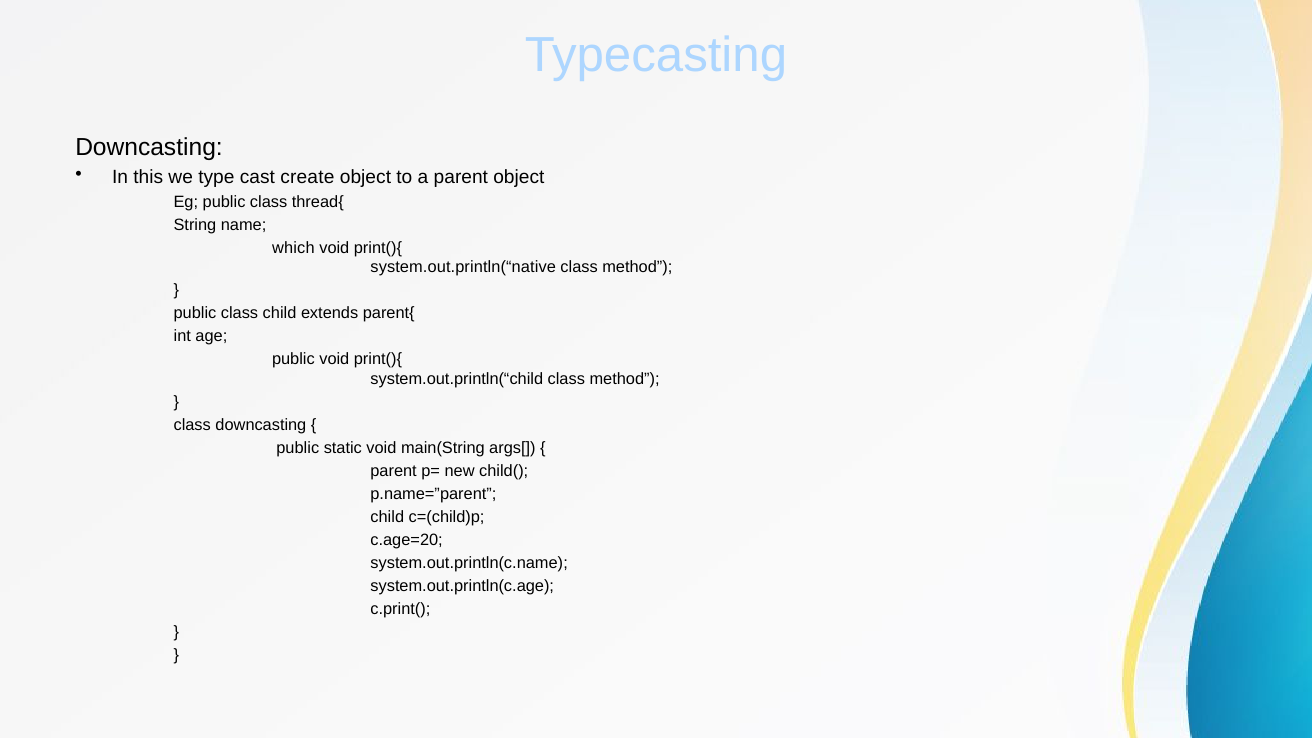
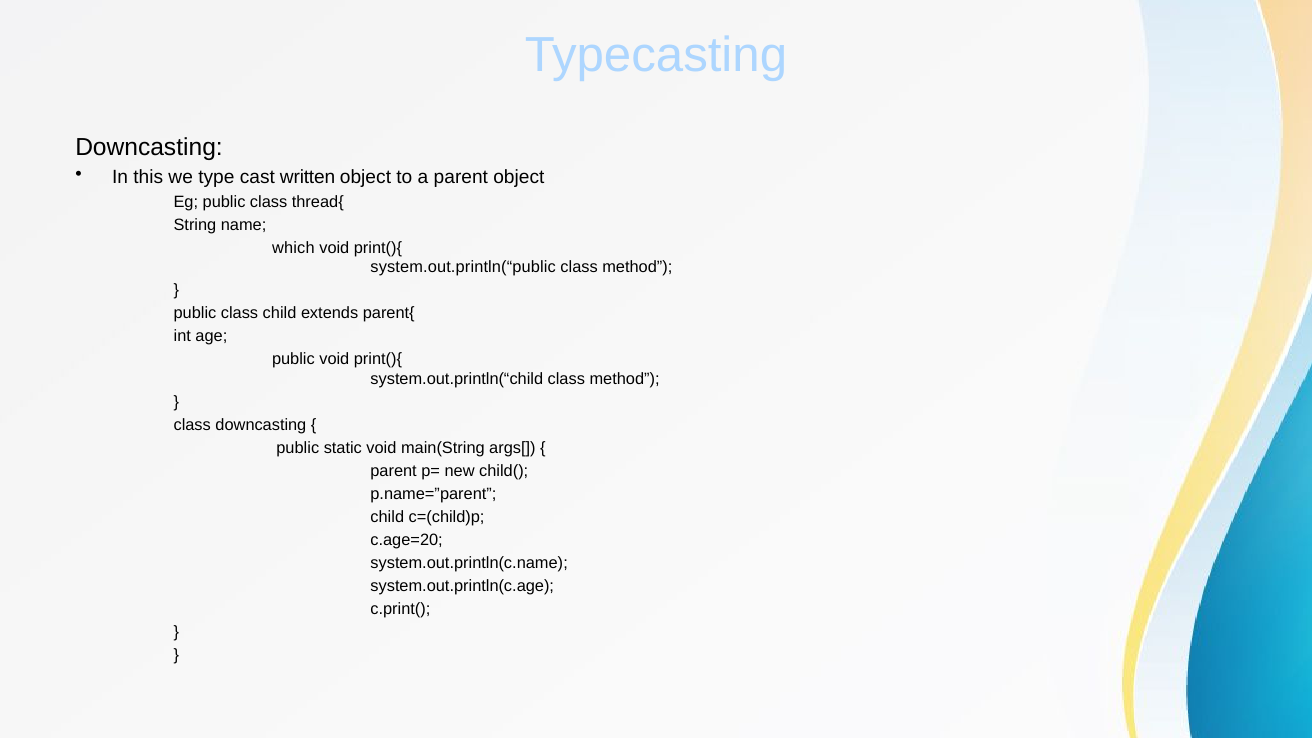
create: create -> written
system.out.println(“native: system.out.println(“native -> system.out.println(“public
